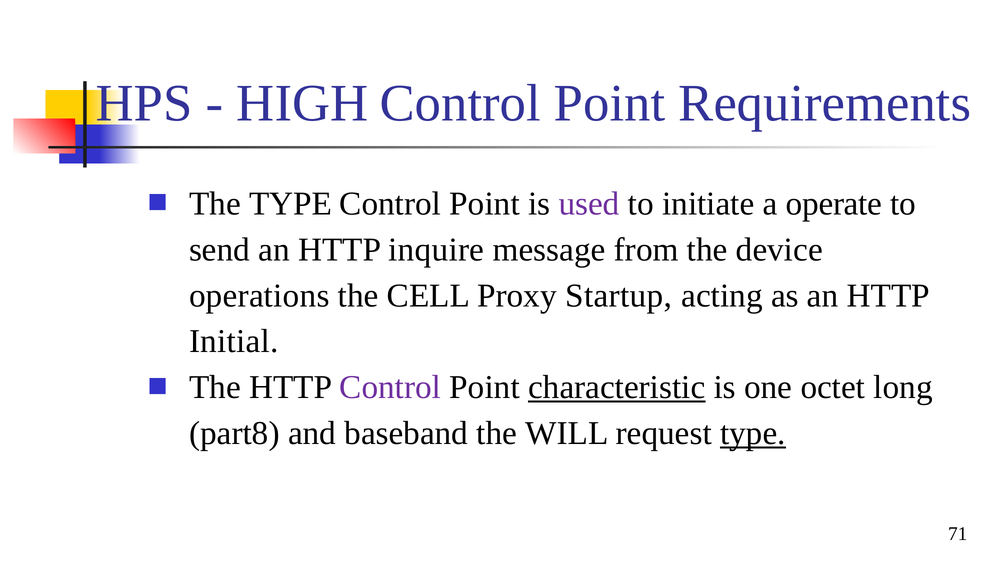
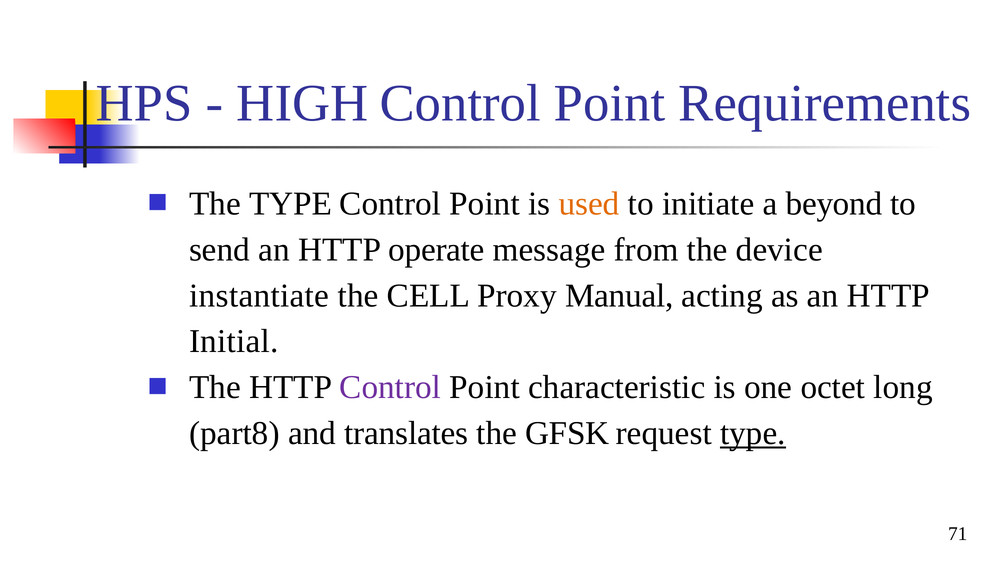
used colour: purple -> orange
operate: operate -> beyond
inquire: inquire -> operate
operations: operations -> instantiate
Startup: Startup -> Manual
characteristic underline: present -> none
baseband: baseband -> translates
WILL: WILL -> GFSK
